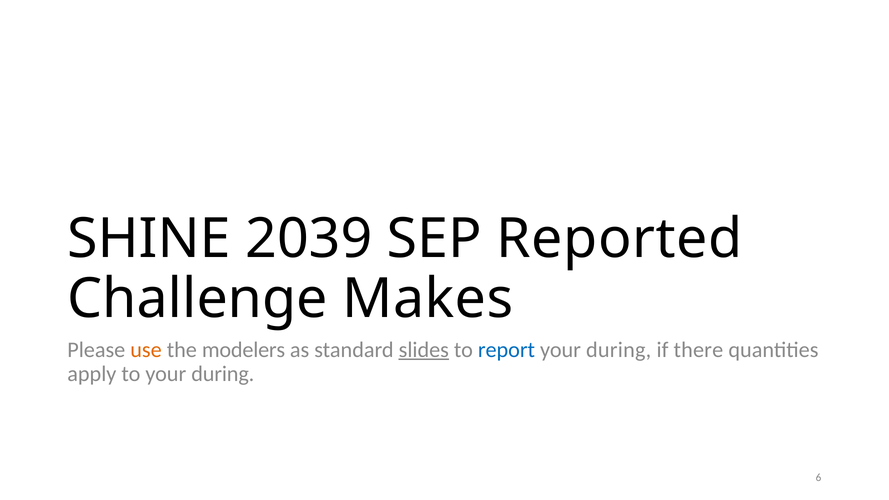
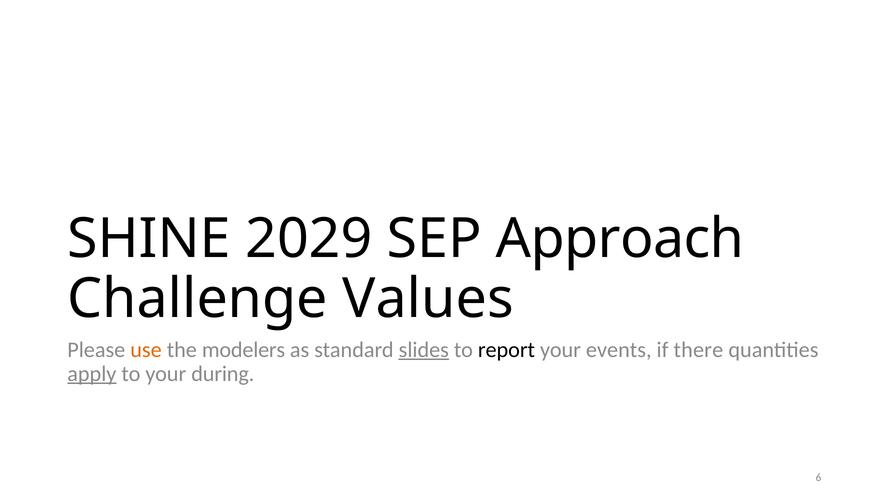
2039: 2039 -> 2029
Reported: Reported -> Approach
Makes: Makes -> Values
report colour: blue -> black
during at (619, 350): during -> events
apply underline: none -> present
